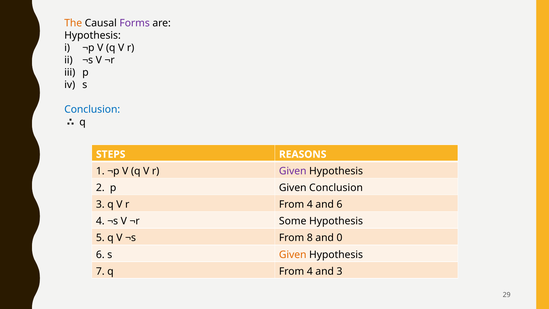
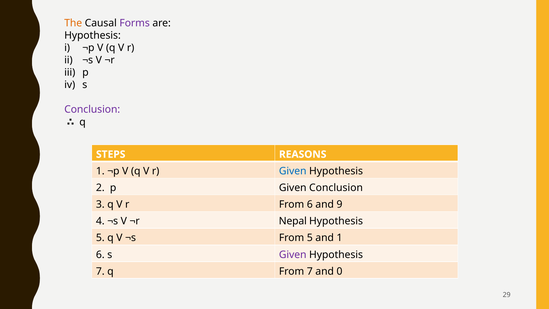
Conclusion at (92, 110) colour: blue -> purple
Given at (293, 171) colour: purple -> blue
r From 4: 4 -> 6
and 6: 6 -> 9
Some: Some -> Nepal
From 8: 8 -> 5
and 0: 0 -> 1
Given at (293, 254) colour: orange -> purple
q From 4: 4 -> 7
and 3: 3 -> 0
